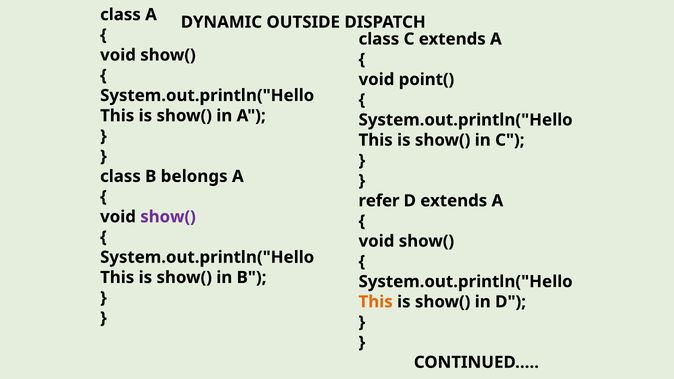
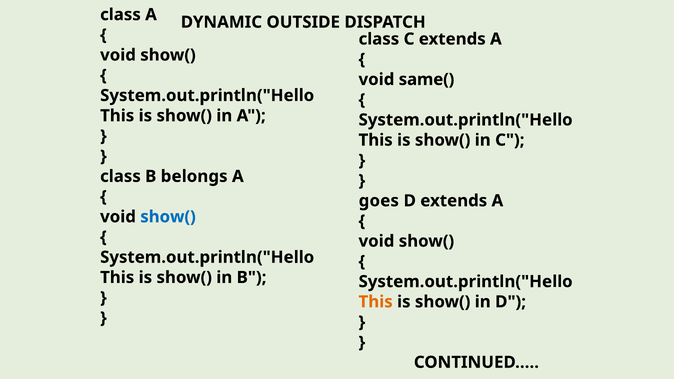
point(: point( -> same(
refer: refer -> goes
show( at (168, 217) colour: purple -> blue
